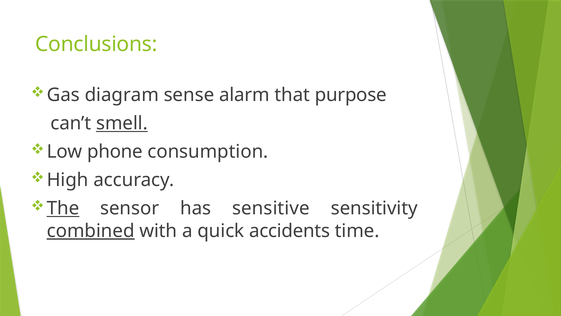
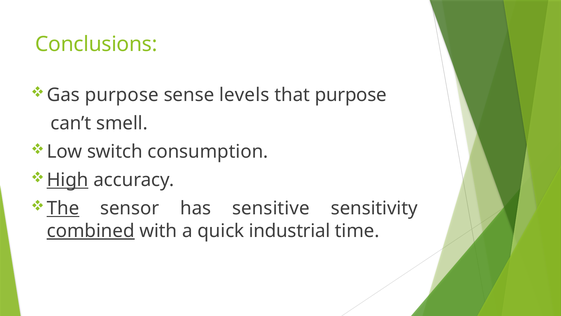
Gas diagram: diagram -> purpose
alarm: alarm -> levels
smell underline: present -> none
phone: phone -> switch
High underline: none -> present
accidents: accidents -> industrial
